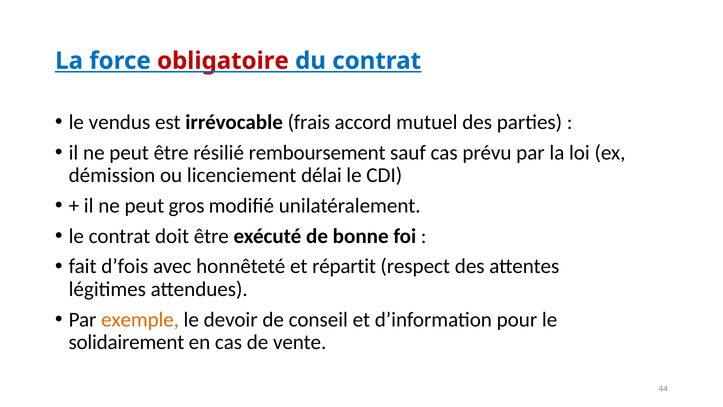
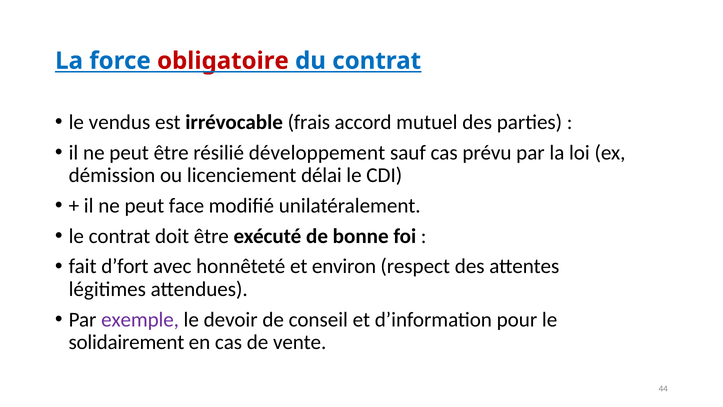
remboursement: remboursement -> développement
gros: gros -> face
d’fois: d’fois -> d’fort
répartit: répartit -> environ
exemple colour: orange -> purple
